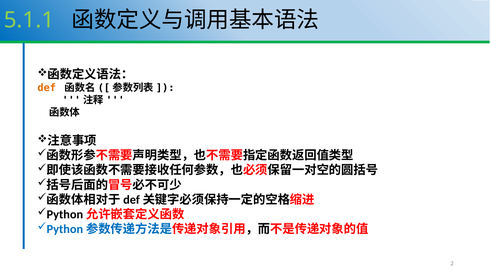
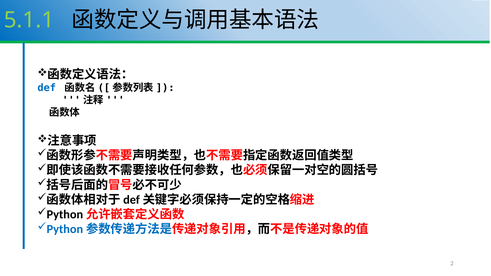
def colour: orange -> blue
